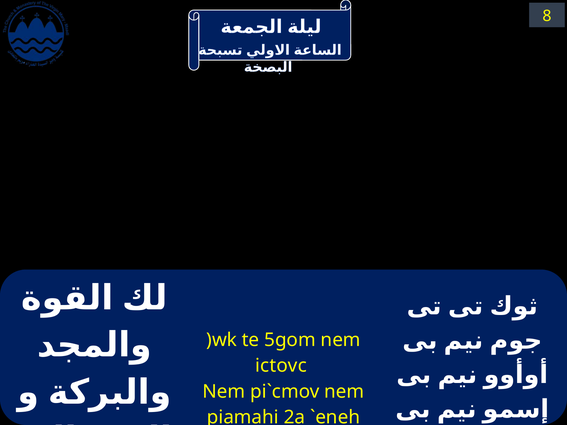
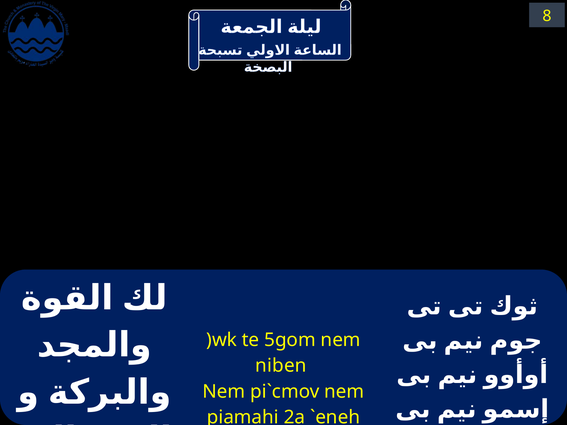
ictovc: ictovc -> niben
